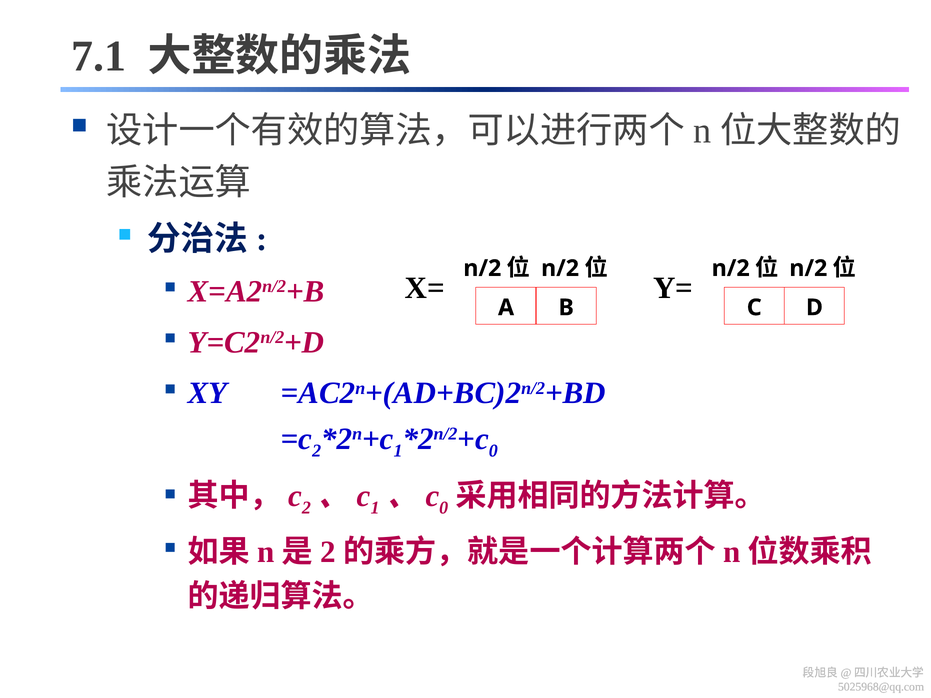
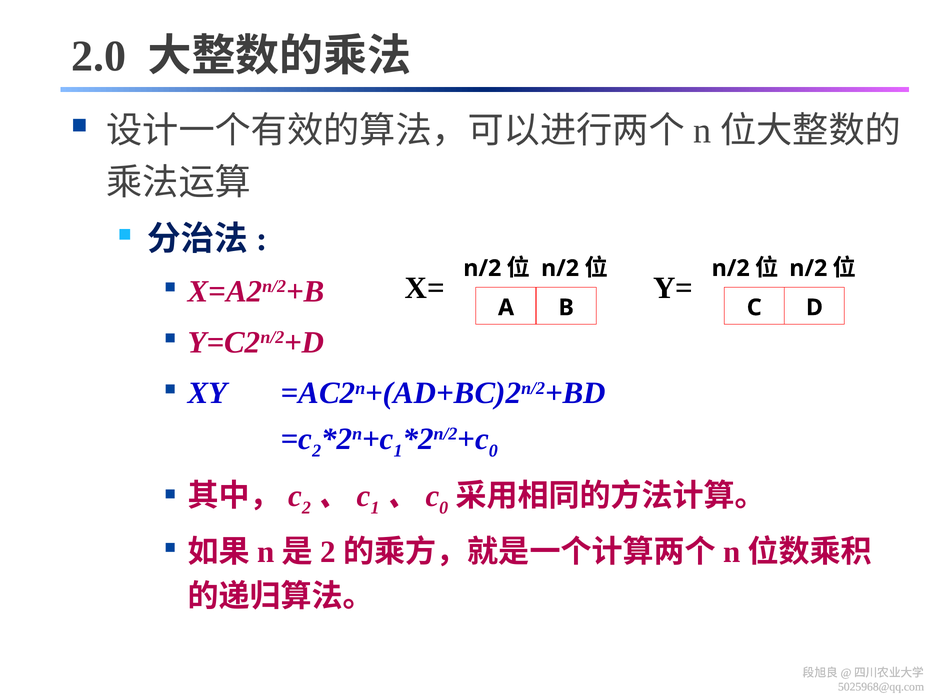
7.1: 7.1 -> 2.0
